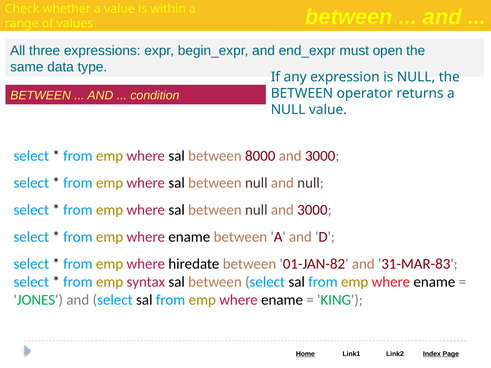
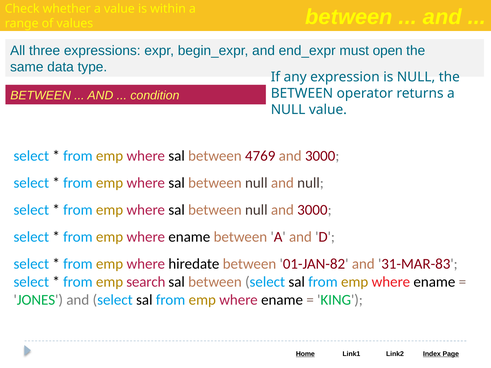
8000: 8000 -> 4769
syntax: syntax -> search
